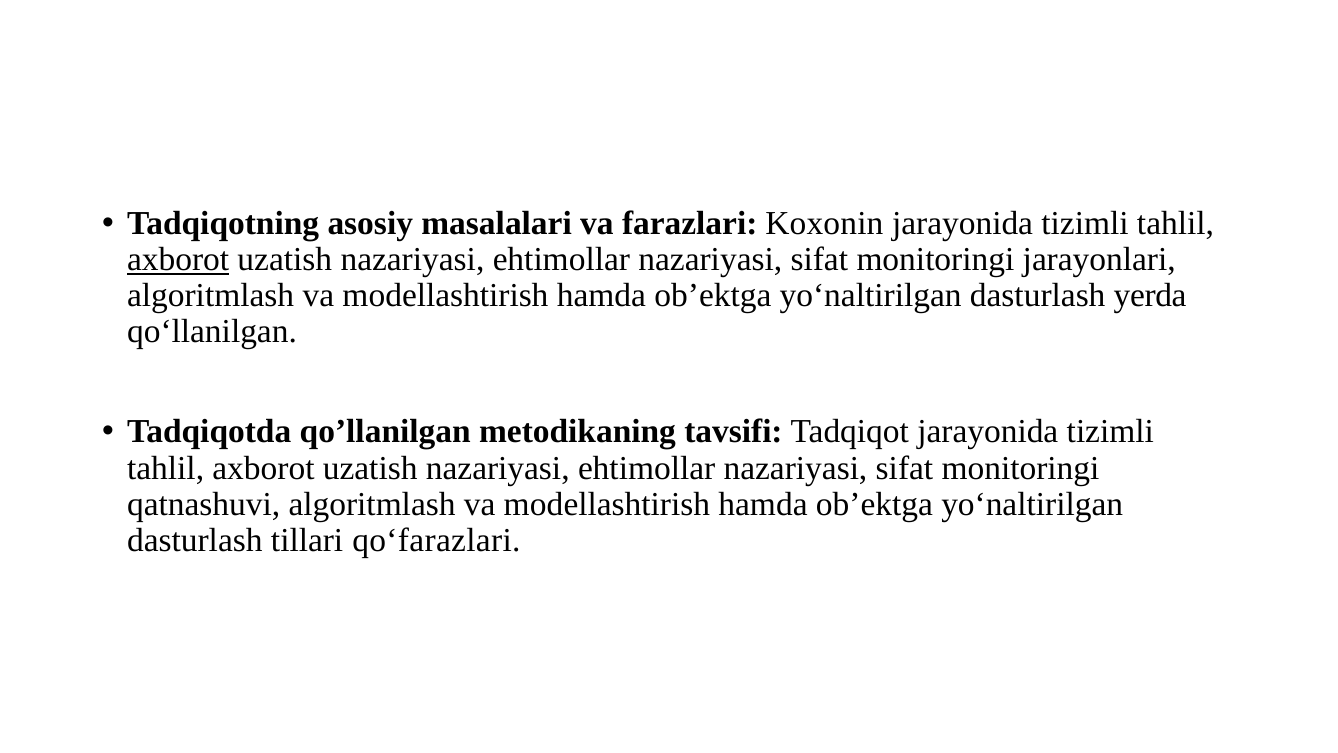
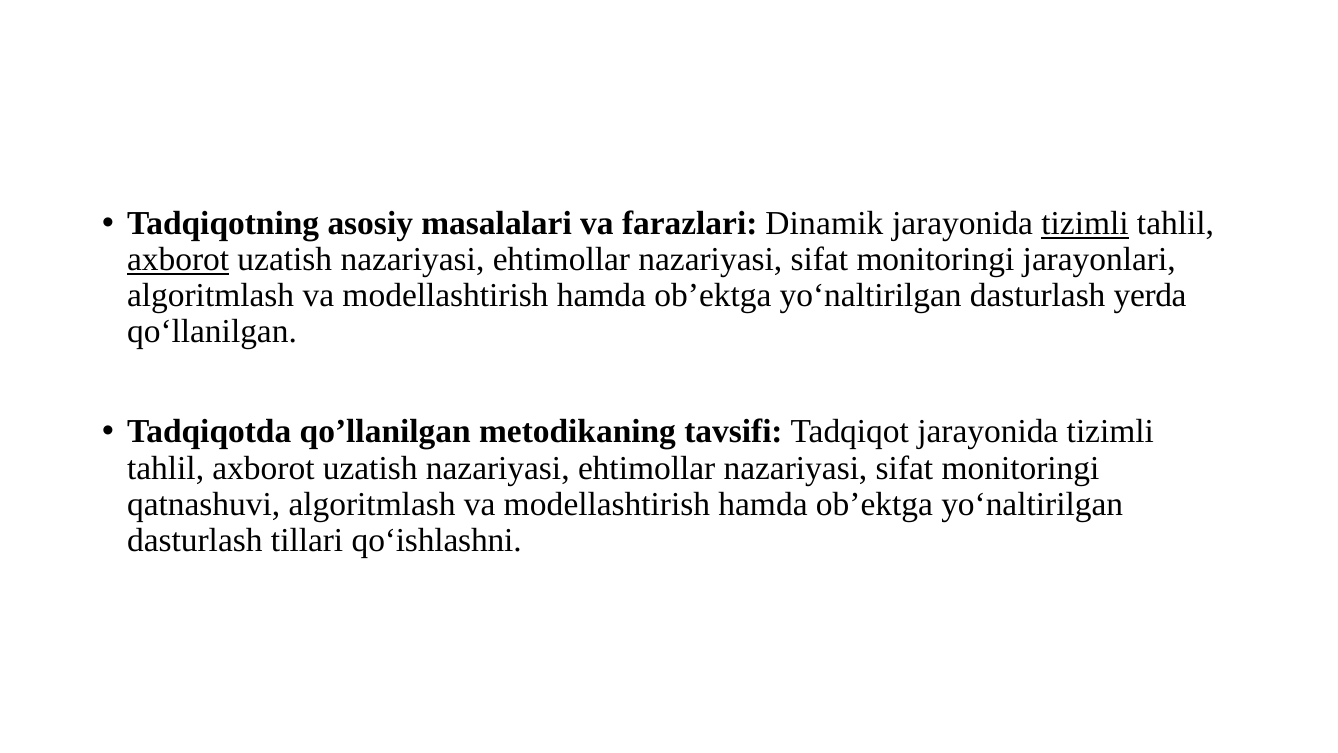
Koxonin: Koxonin -> Dinamik
tizimli at (1085, 223) underline: none -> present
qo‘farazlari: qo‘farazlari -> qo‘ishlashni
